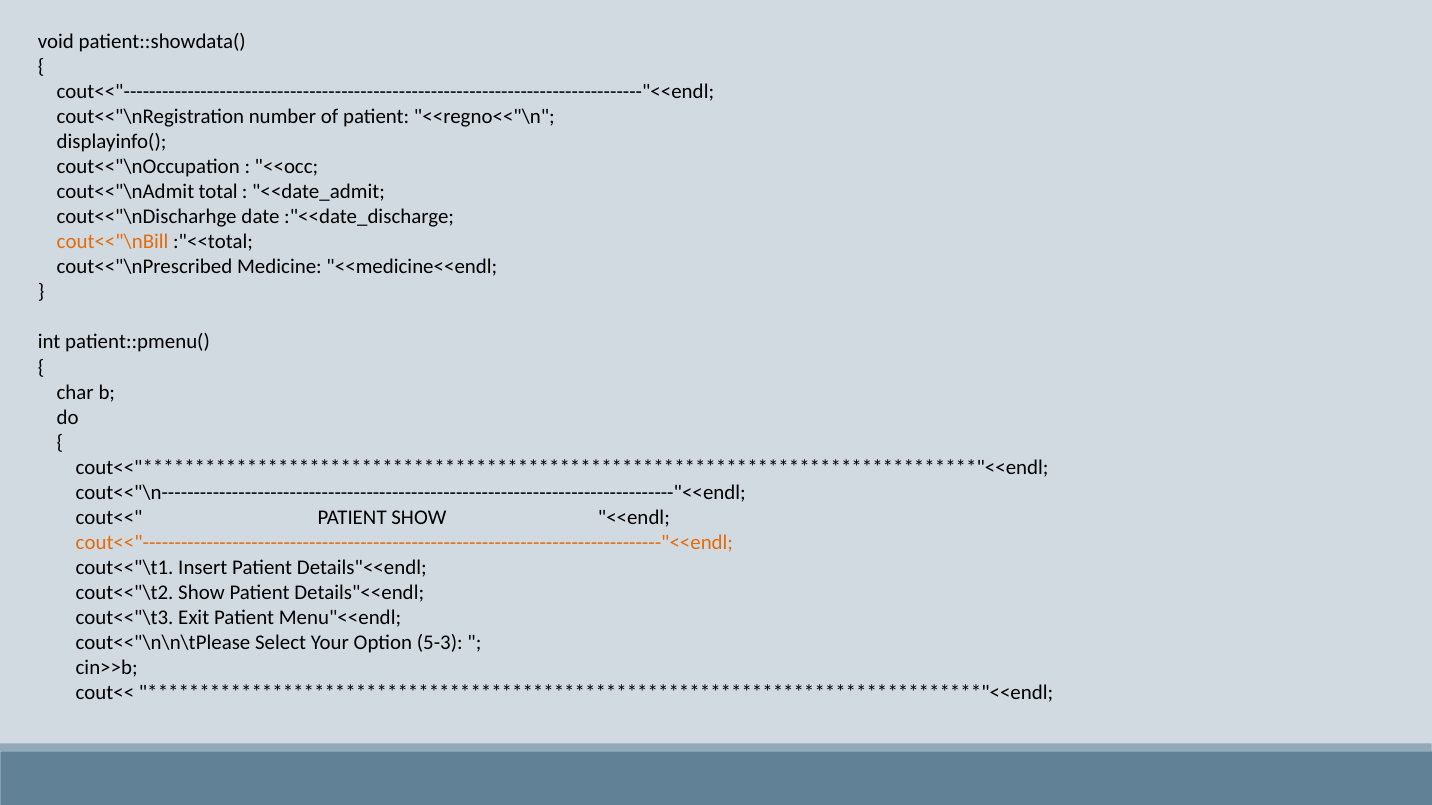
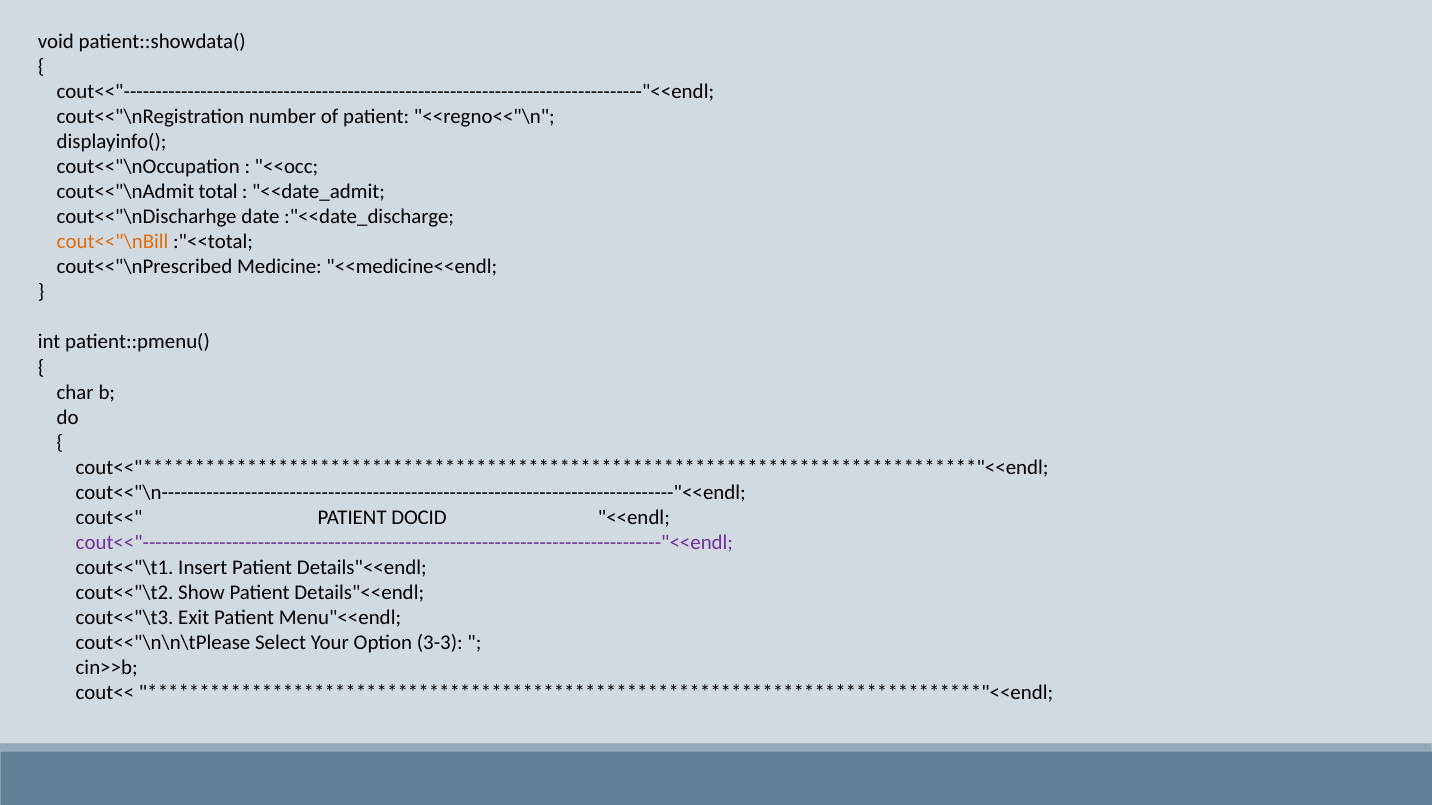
PATIENT SHOW: SHOW -> DOCID
cout<<"---------------------------------------------------------------------------------"<<endl at (404, 543) colour: orange -> purple
5-3: 5-3 -> 3-3
